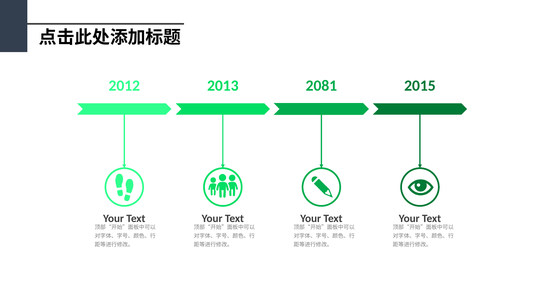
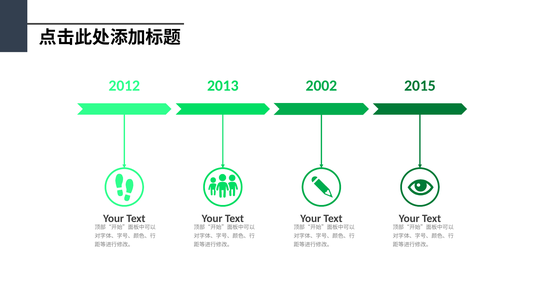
2081: 2081 -> 2002
